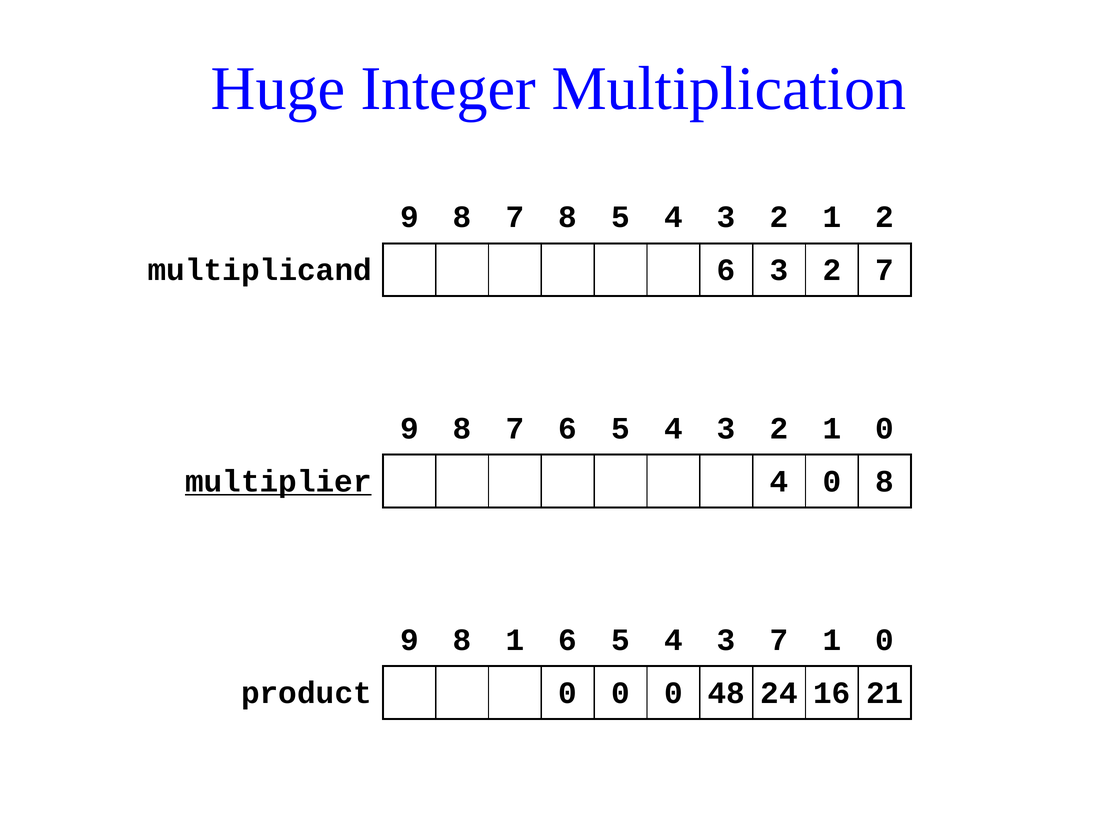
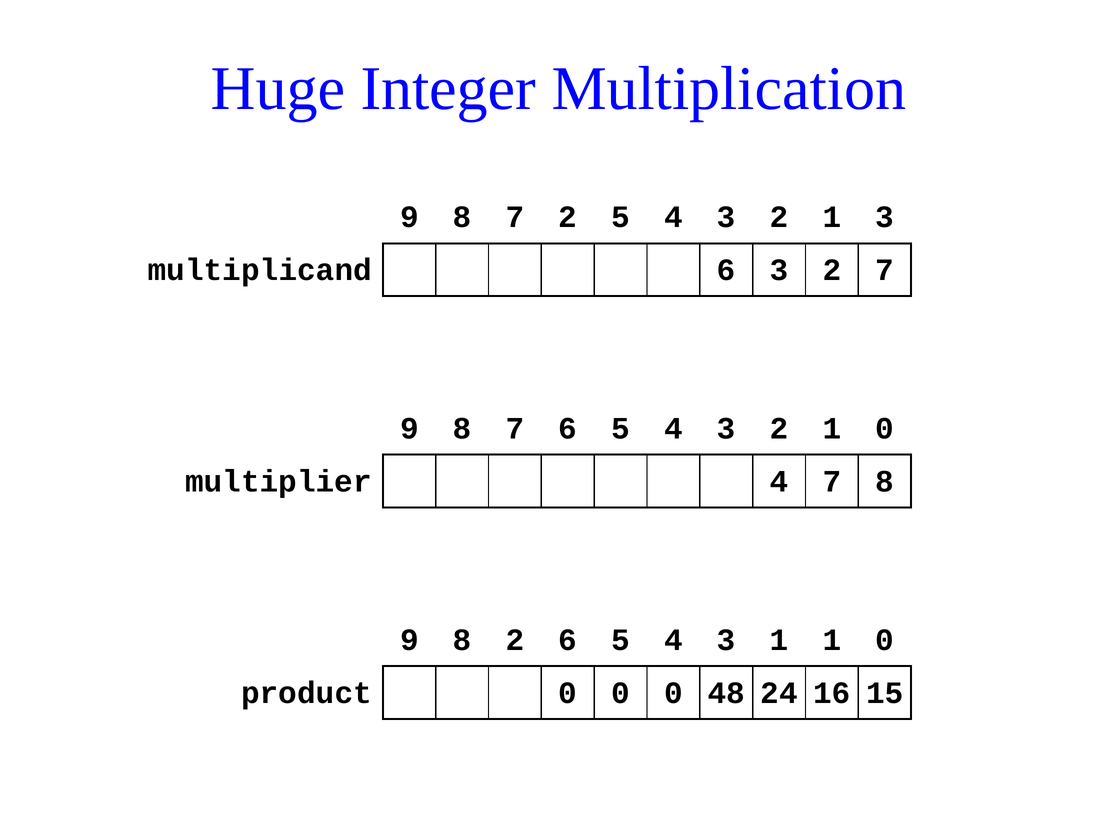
7 8: 8 -> 2
1 2: 2 -> 3
multiplier underline: present -> none
4 0: 0 -> 7
8 1: 1 -> 2
3 7: 7 -> 1
21: 21 -> 15
